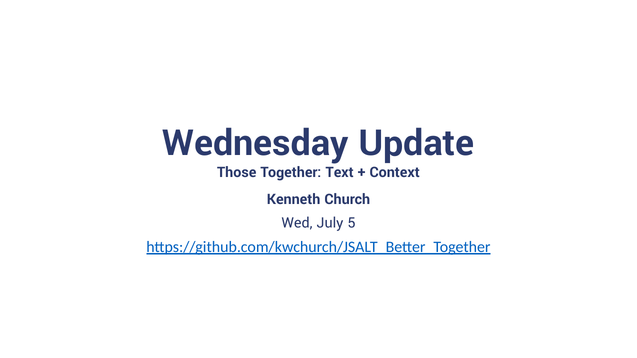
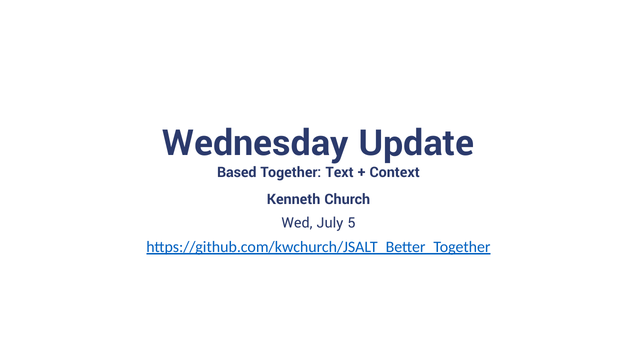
Those: Those -> Based
